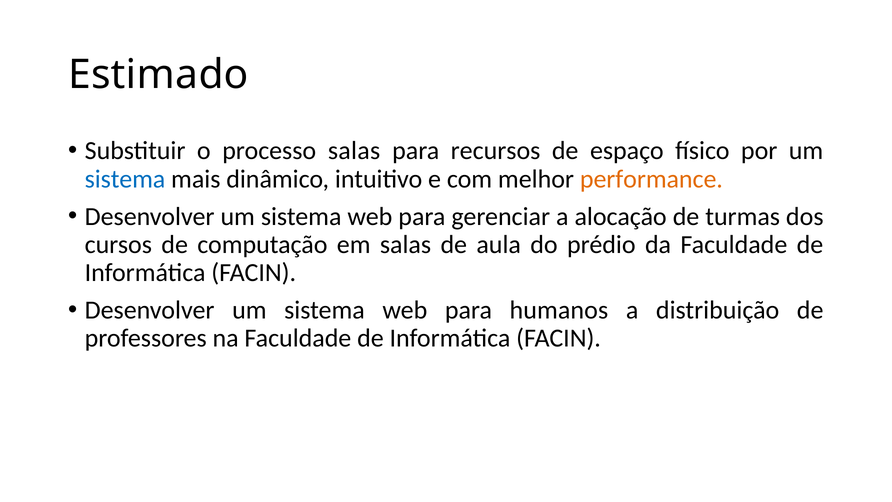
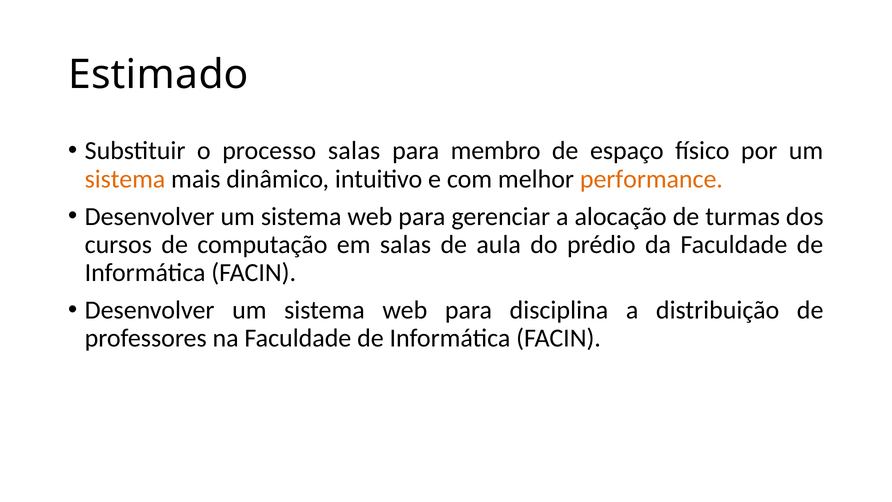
recursos: recursos -> membro
sistema at (125, 179) colour: blue -> orange
humanos: humanos -> disciplina
